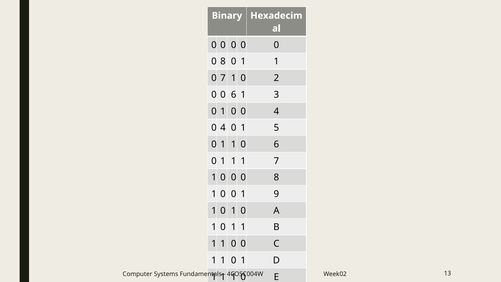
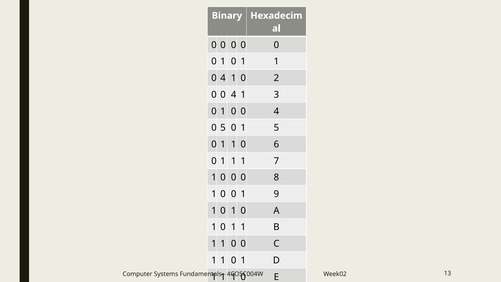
8 at (223, 62): 8 -> 1
7 at (223, 78): 7 -> 4
6 at (234, 95): 6 -> 4
4 at (223, 128): 4 -> 5
